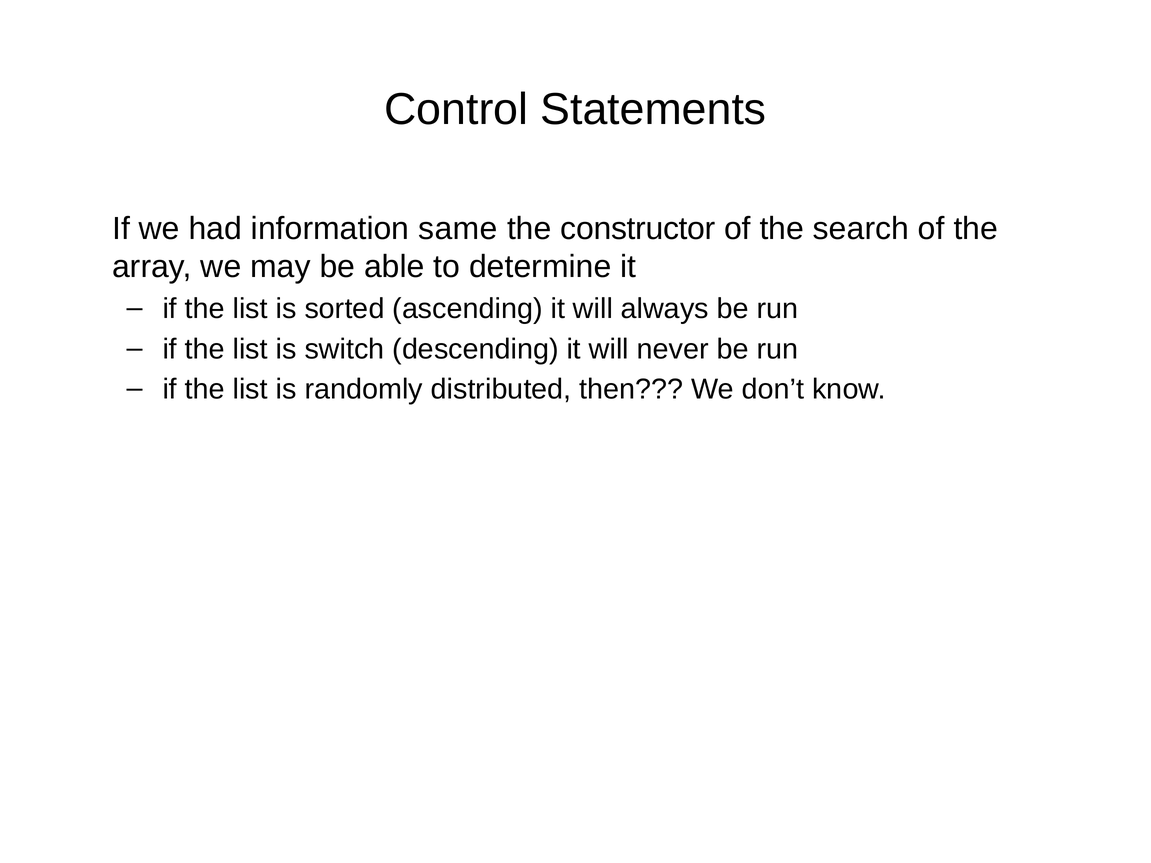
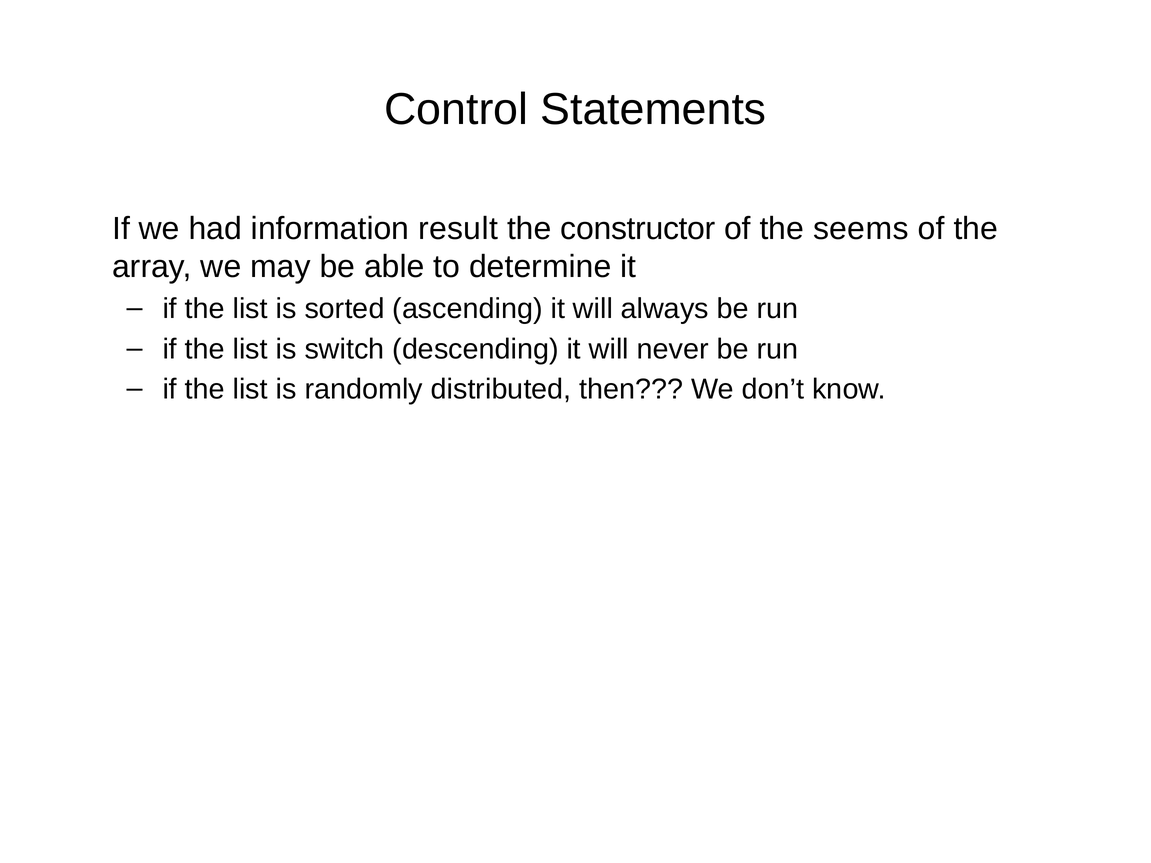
same: same -> result
search: search -> seems
